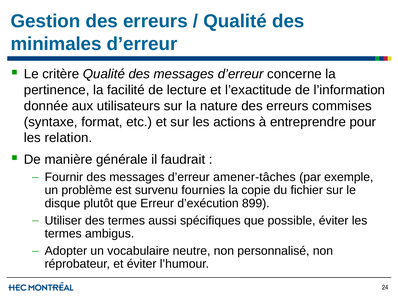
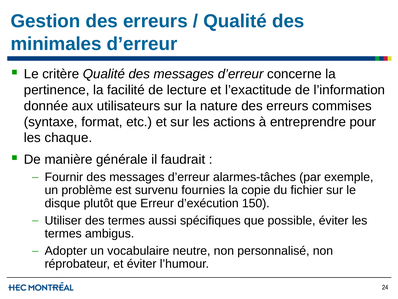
relation: relation -> chaque
amener-tâches: amener-tâches -> alarmes-tâches
899: 899 -> 150
